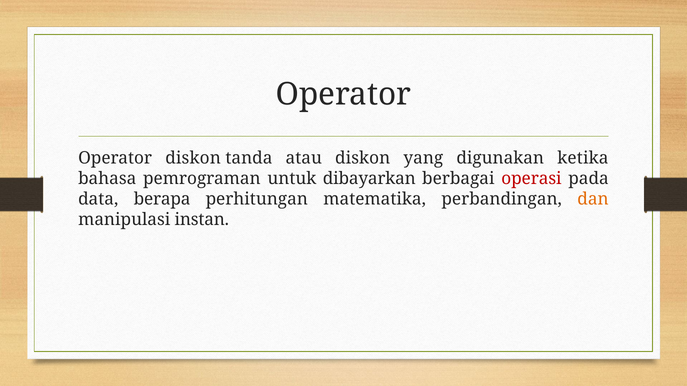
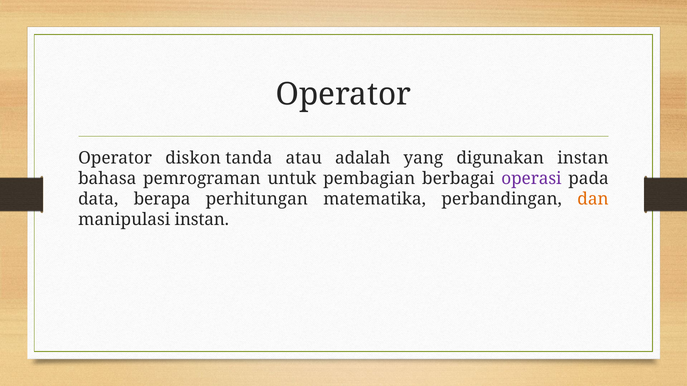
atau diskon: diskon -> adalah
digunakan ketika: ketika -> instan
dibayarkan: dibayarkan -> pembagian
operasi colour: red -> purple
